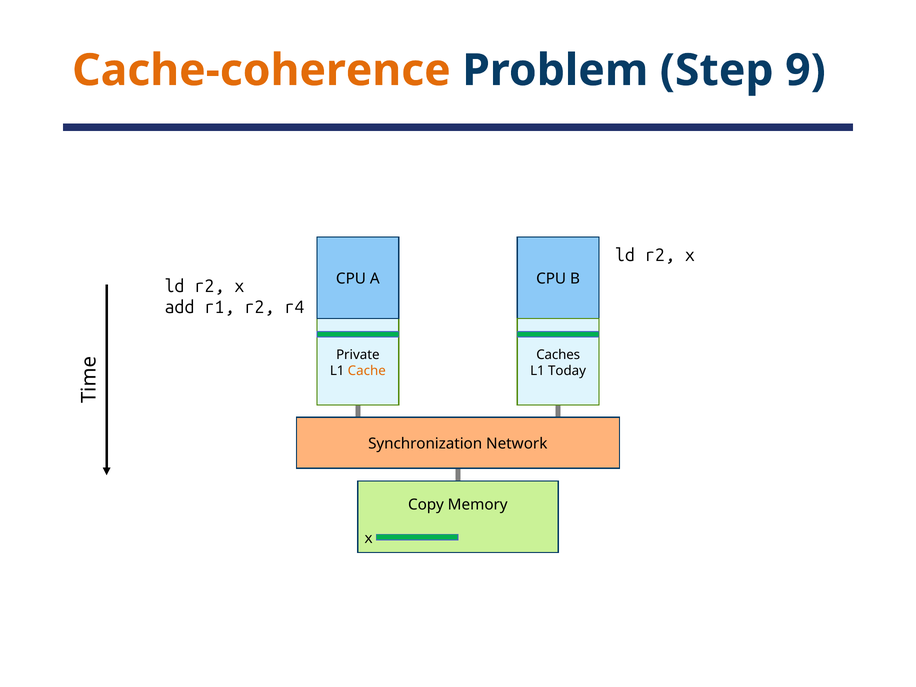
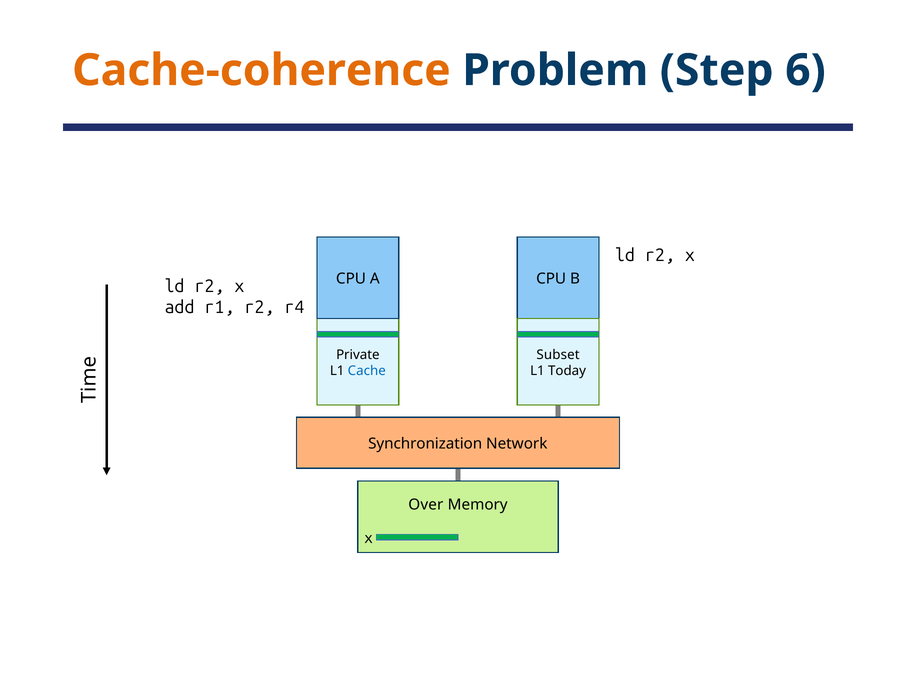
9: 9 -> 6
Caches: Caches -> Subset
Cache colour: orange -> blue
Copy: Copy -> Over
